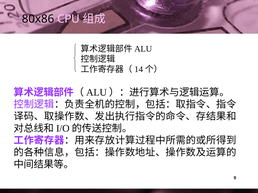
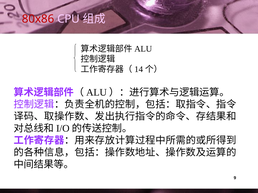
80x86 colour: black -> red
